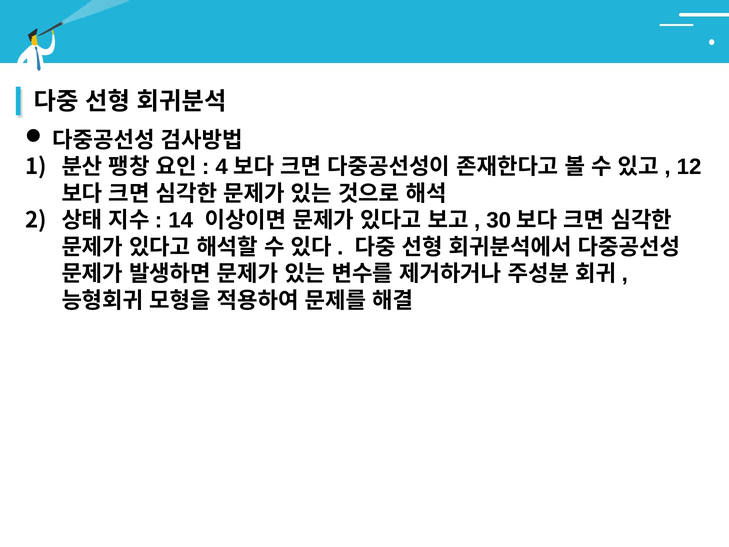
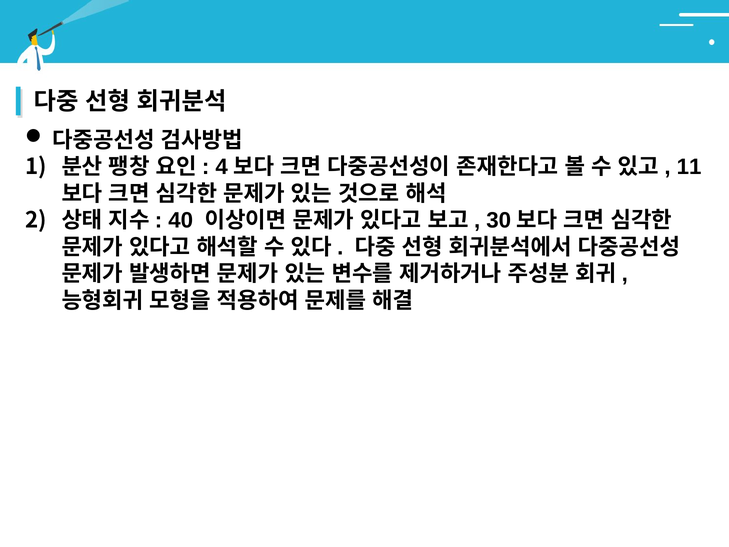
12: 12 -> 11
14: 14 -> 40
